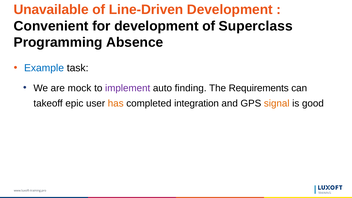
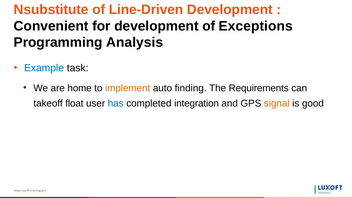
Unavailable: Unavailable -> Nsubstitute
Superclass: Superclass -> Exceptions
Absence: Absence -> Analysis
mock: mock -> home
implement colour: purple -> orange
epic: epic -> float
has colour: orange -> blue
